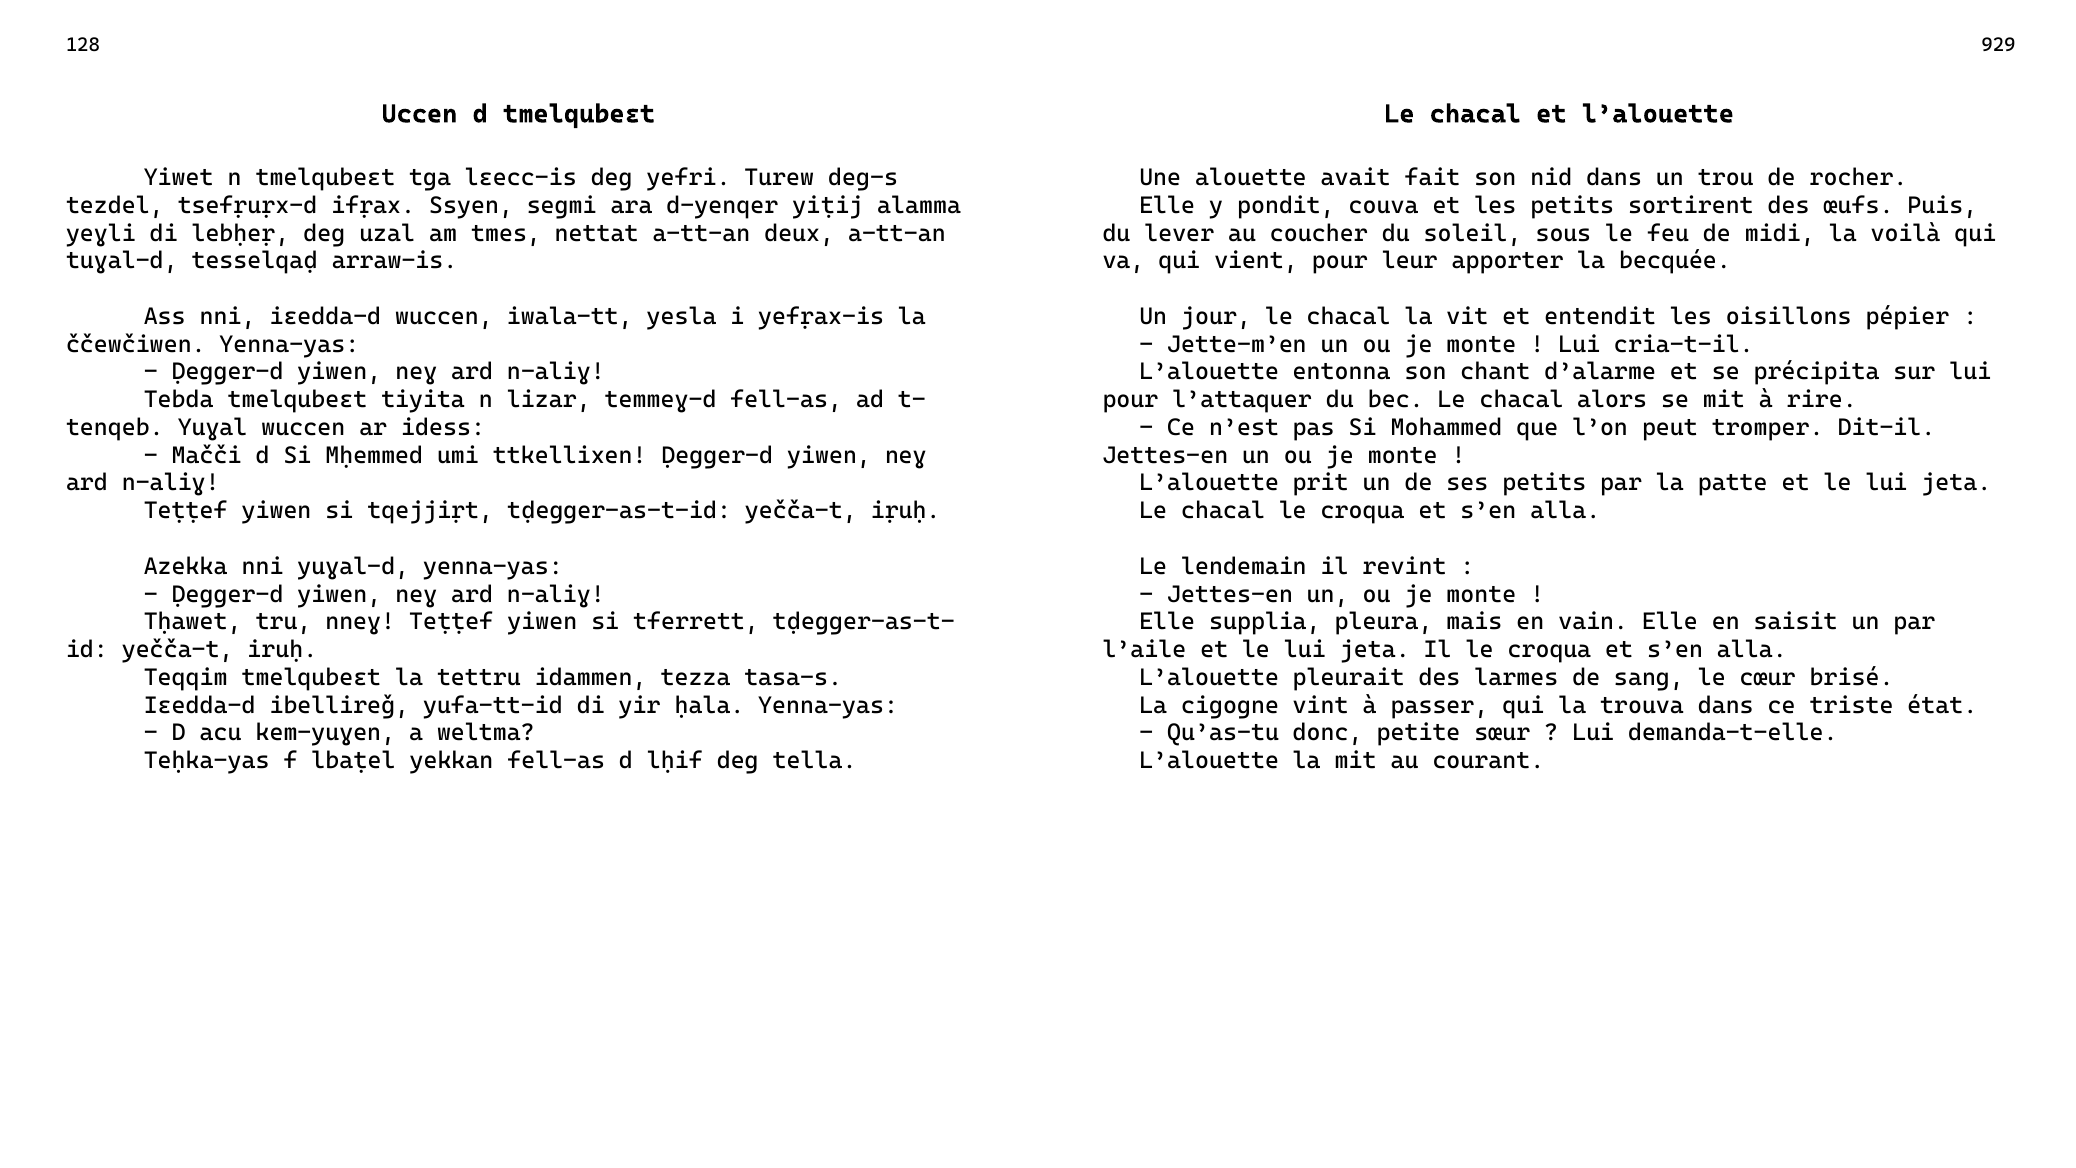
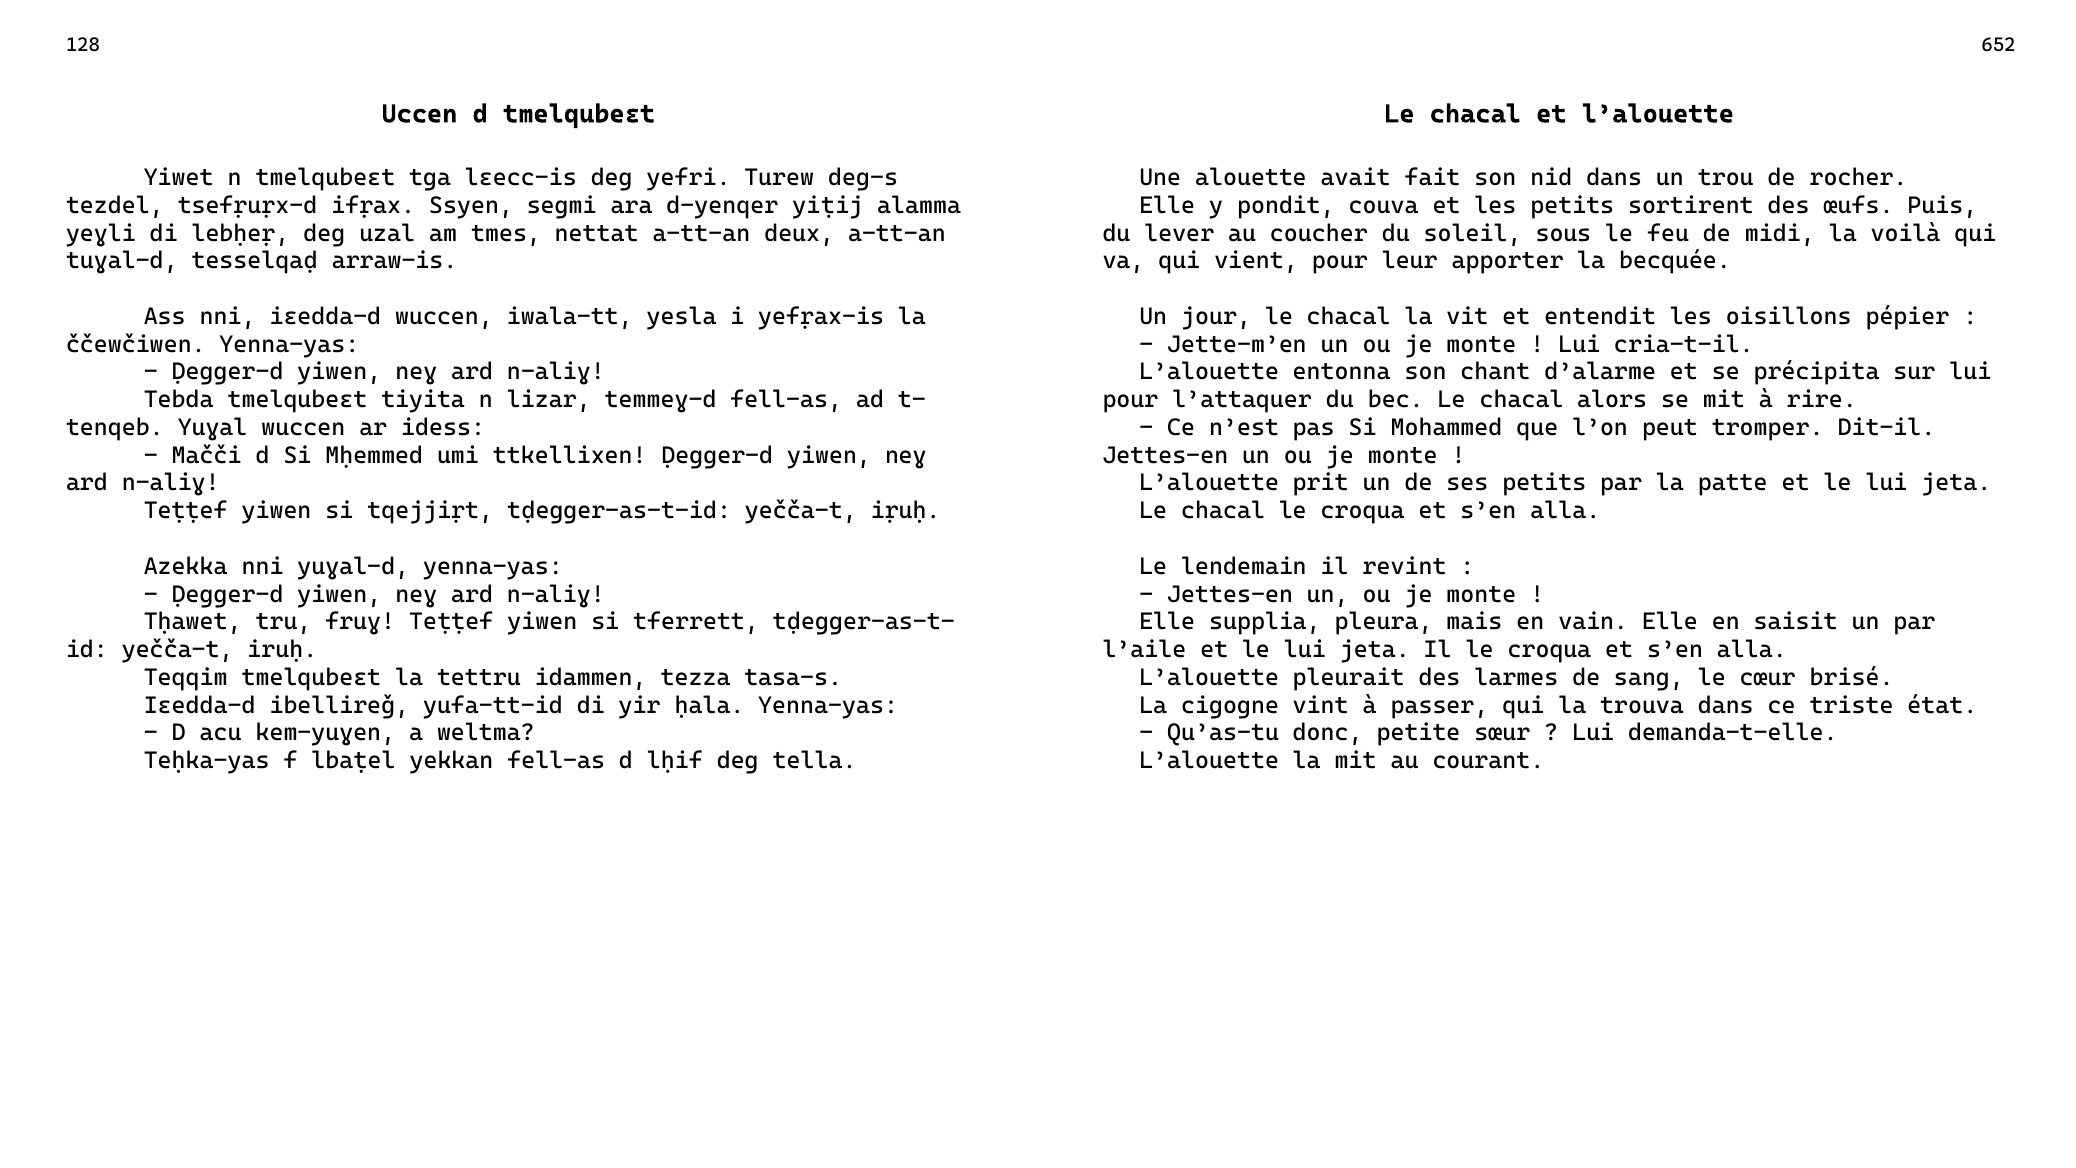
929: 929 -> 652
nneɣ: nneɣ -> fruɣ
